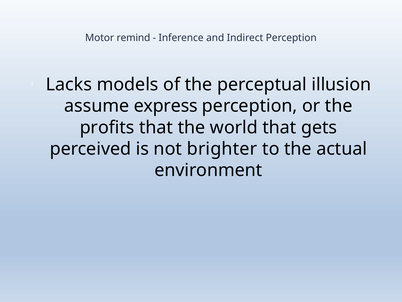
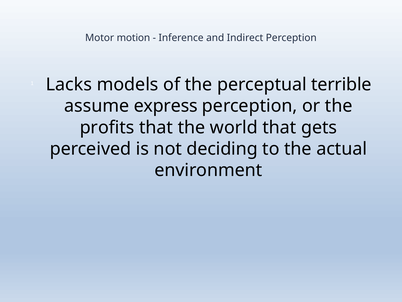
remind: remind -> motion
illusion: illusion -> terrible
brighter: brighter -> deciding
